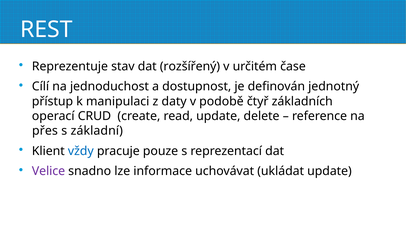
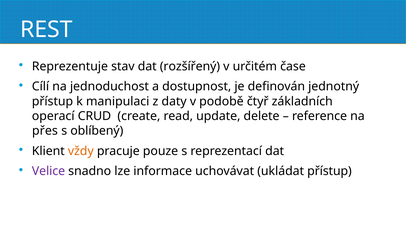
základní: základní -> oblíbený
vždy colour: blue -> orange
ukládat update: update -> přístup
